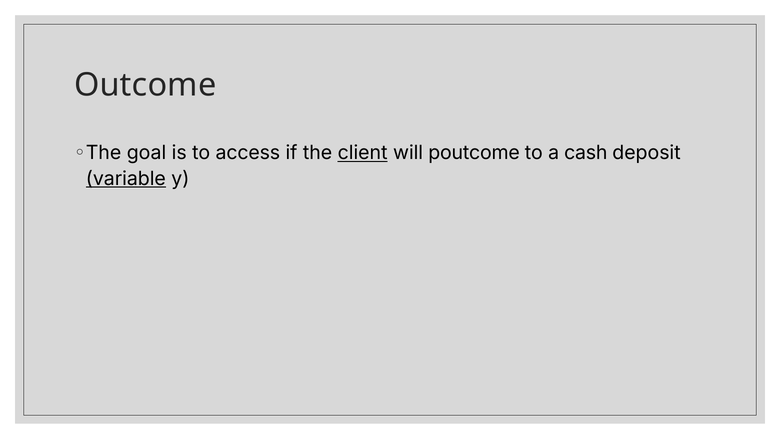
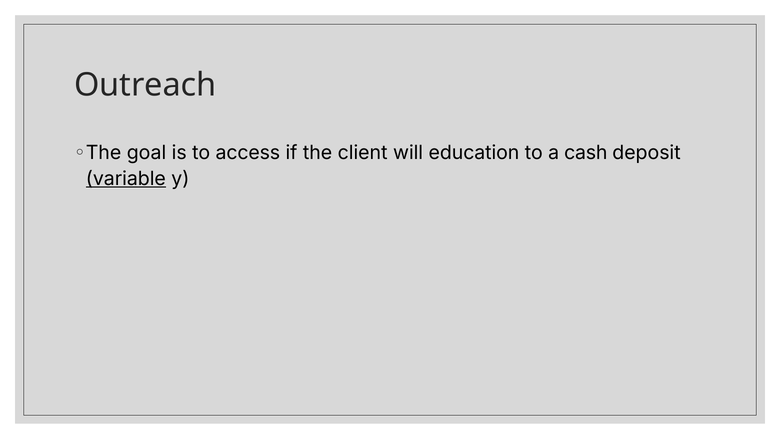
Outcome: Outcome -> Outreach
client underline: present -> none
poutcome: poutcome -> education
